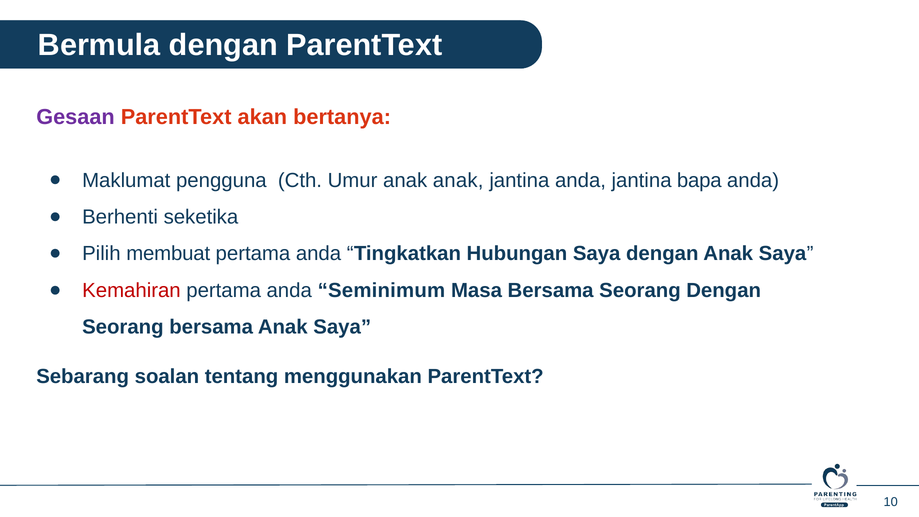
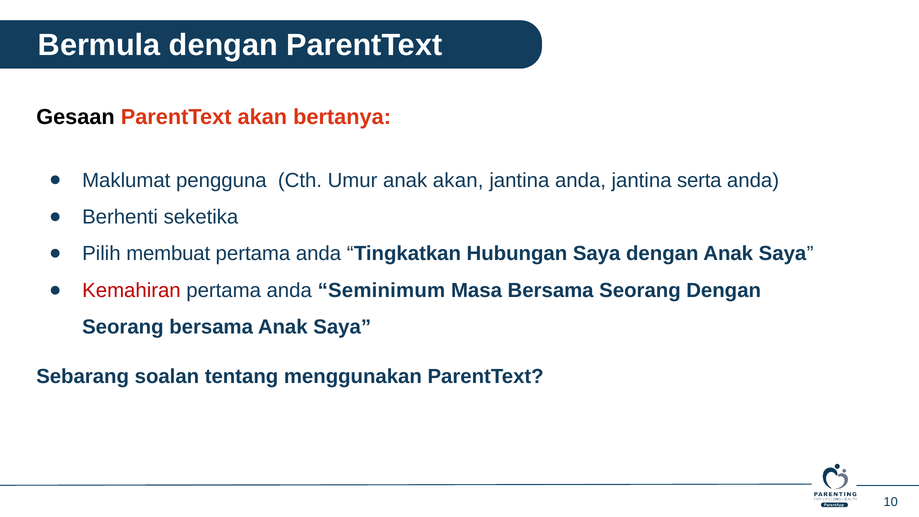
Gesaan colour: purple -> black
anak anak: anak -> akan
bapa: bapa -> serta
